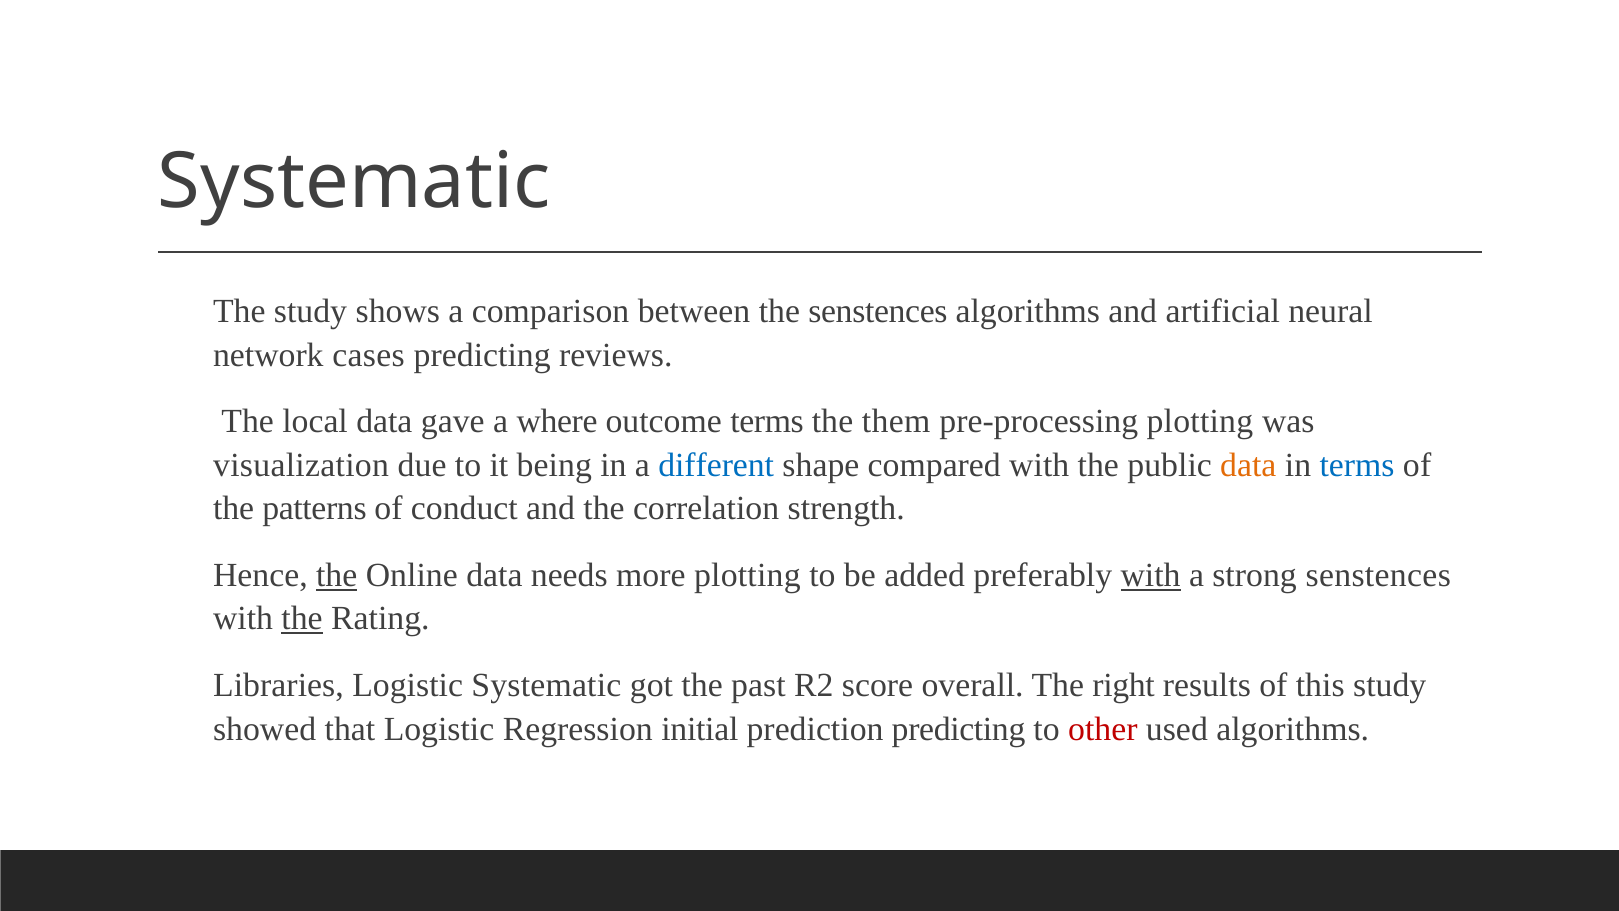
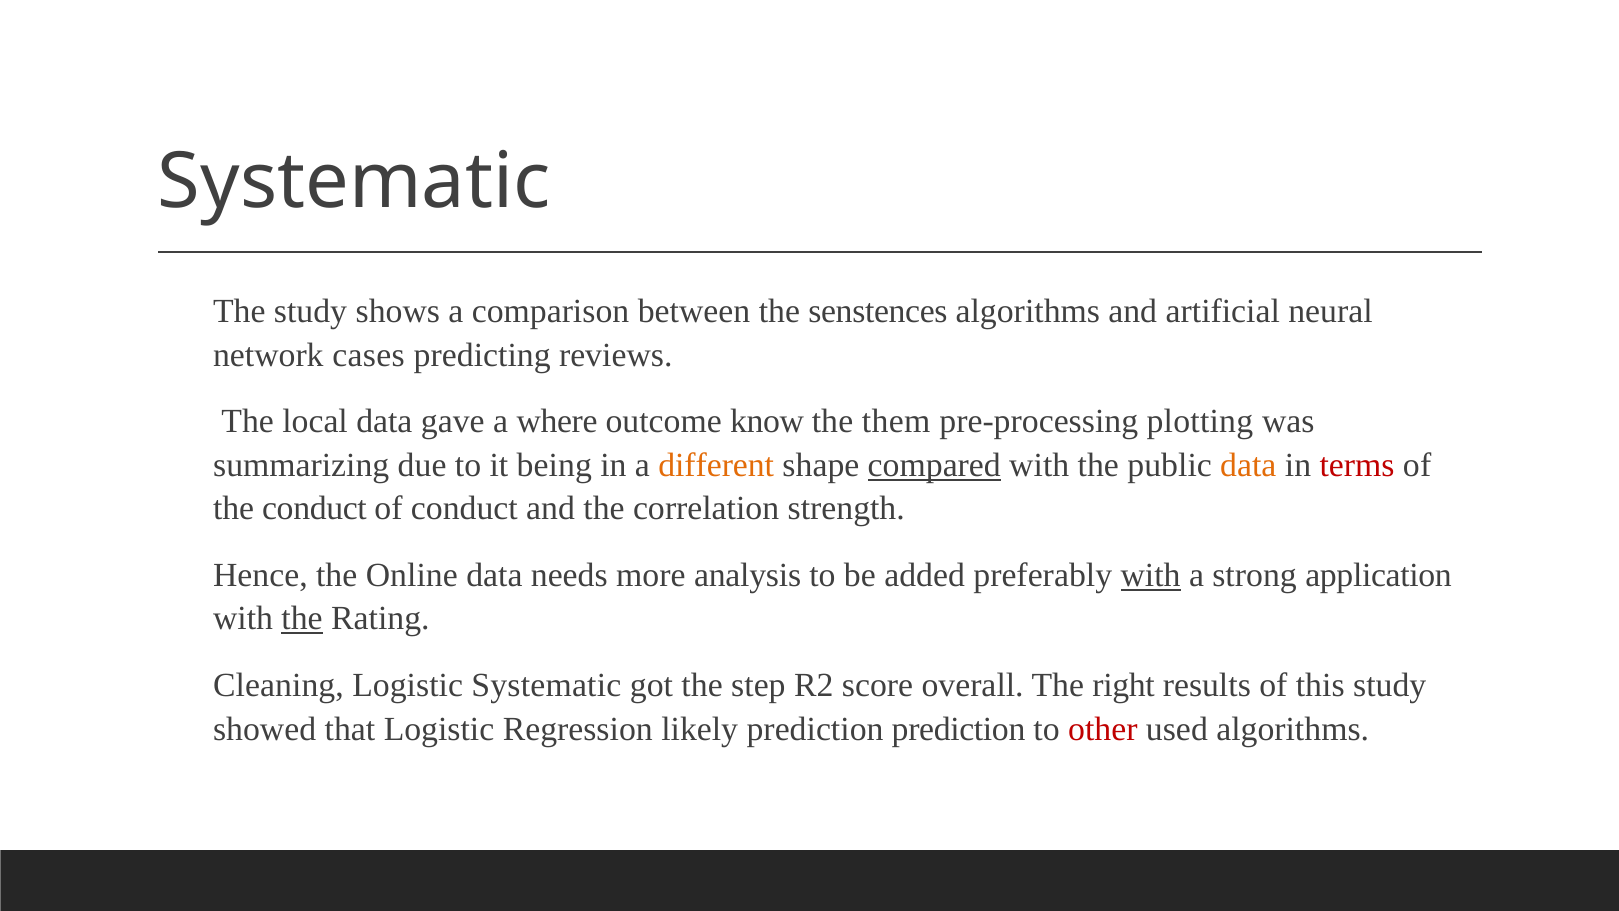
outcome terms: terms -> know
visualization: visualization -> summarizing
different colour: blue -> orange
compared underline: none -> present
terms at (1357, 465) colour: blue -> red
the patterns: patterns -> conduct
the at (337, 575) underline: present -> none
more plotting: plotting -> analysis
strong senstences: senstences -> application
Libraries: Libraries -> Cleaning
past: past -> step
initial: initial -> likely
prediction predicting: predicting -> prediction
